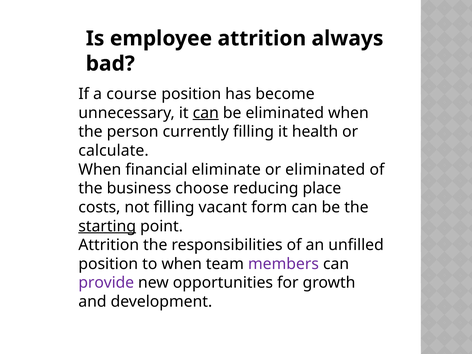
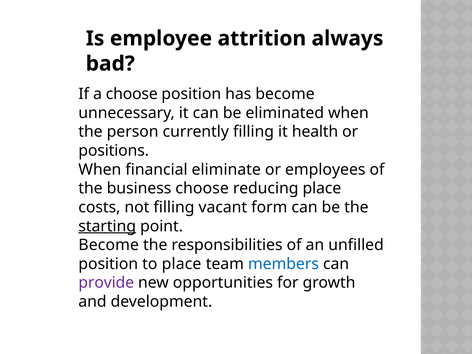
a course: course -> choose
can at (206, 113) underline: present -> none
calculate: calculate -> positions
or eliminated: eliminated -> employees
Attrition at (109, 245): Attrition -> Become
to when: when -> place
members colour: purple -> blue
